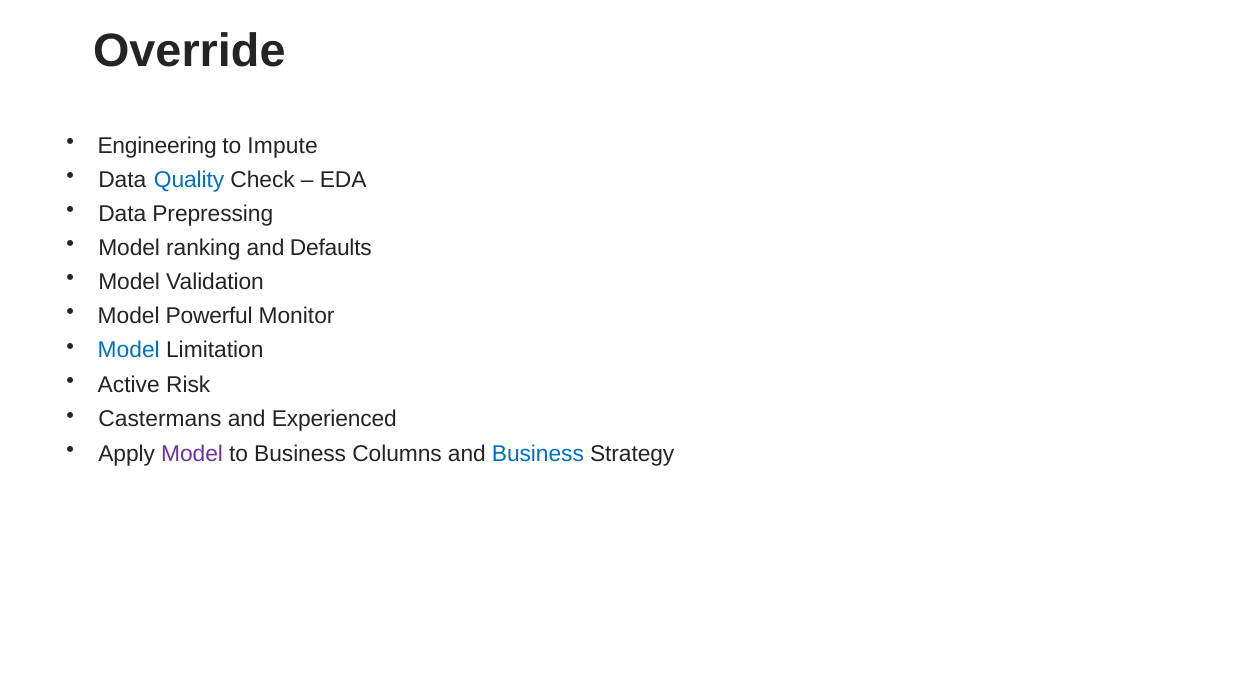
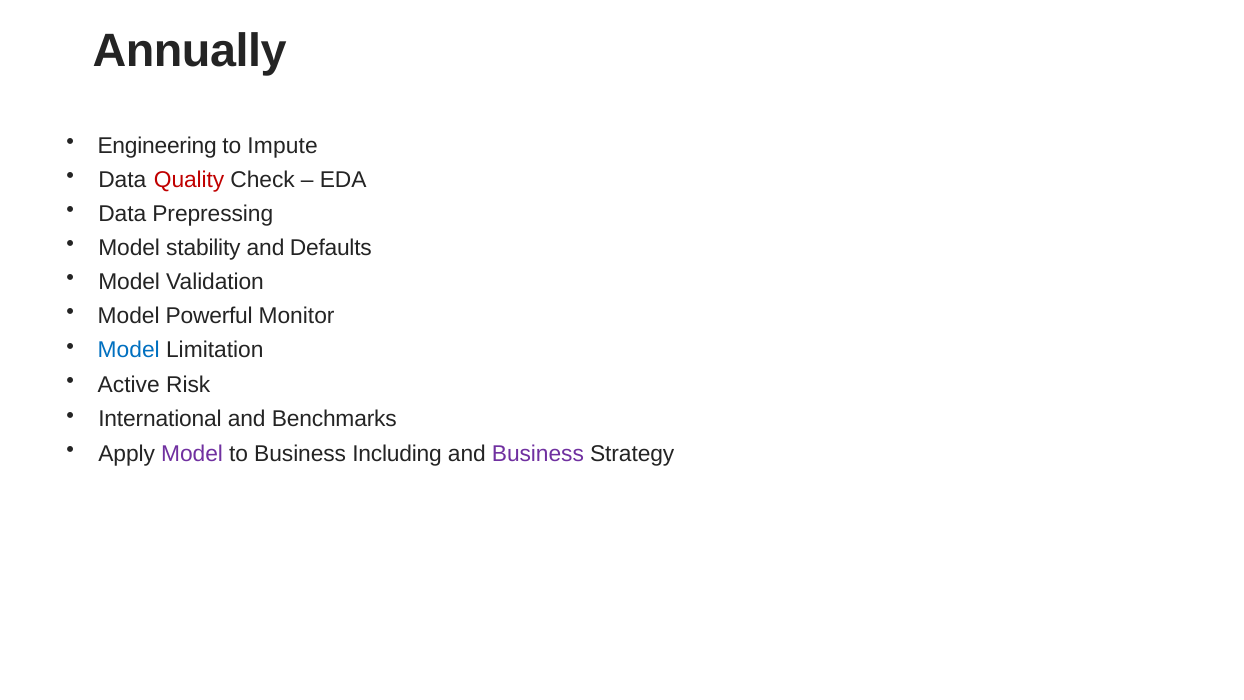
Override: Override -> Annually
Quality colour: blue -> red
ranking: ranking -> stability
Castermans: Castermans -> International
Experienced: Experienced -> Benchmarks
Columns: Columns -> Including
Business at (538, 454) colour: blue -> purple
